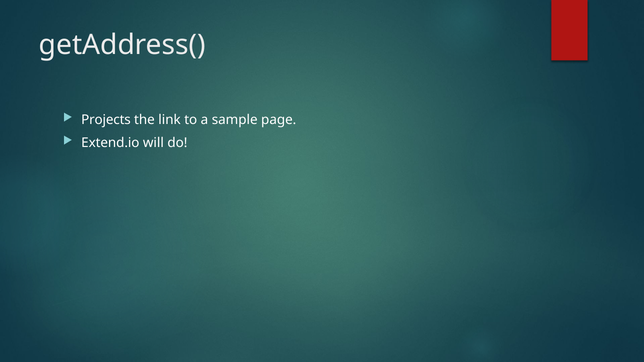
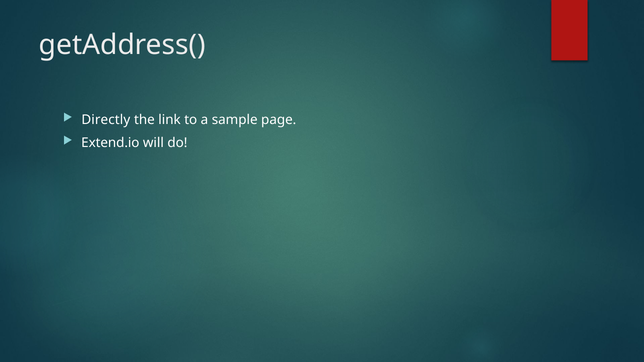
Projects: Projects -> Directly
